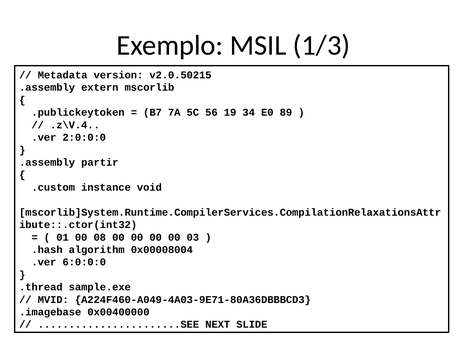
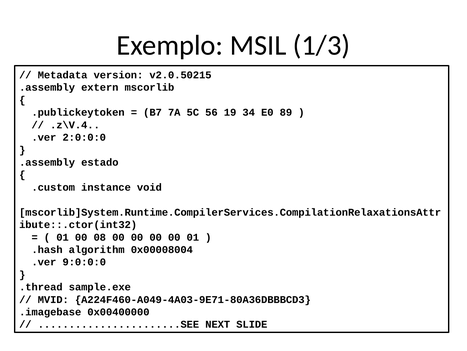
partir: partir -> estado
00 03: 03 -> 01
6:0:0:0: 6:0:0:0 -> 9:0:0:0
